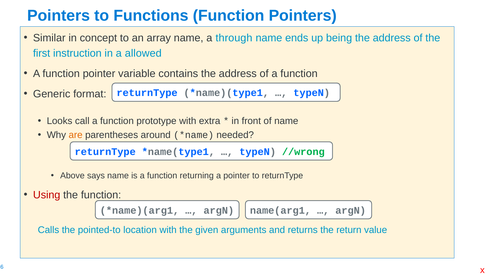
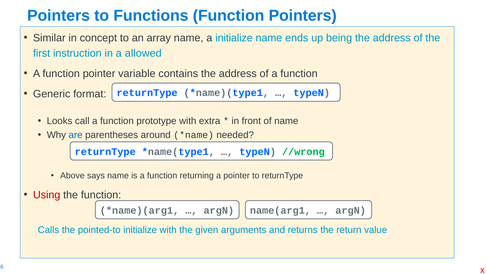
a through: through -> initialize
are colour: orange -> blue
pointed-to location: location -> initialize
